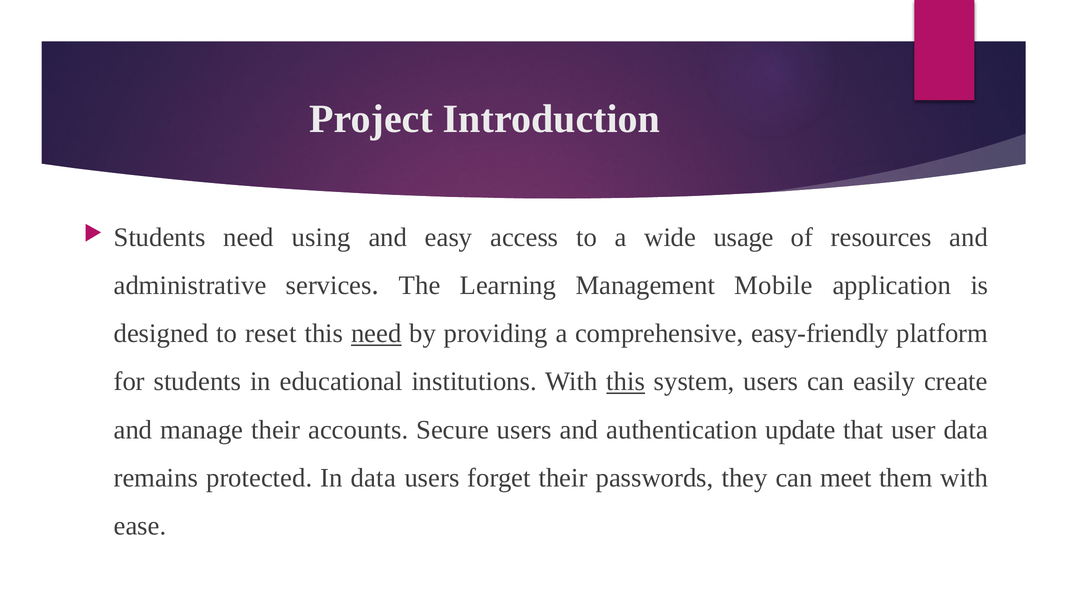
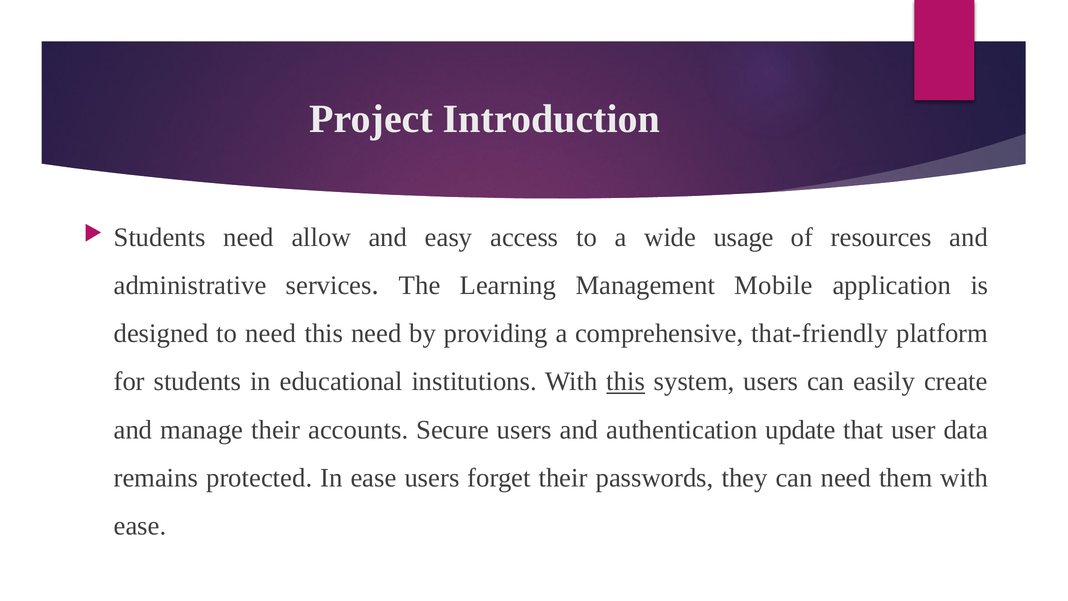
using: using -> allow
to reset: reset -> need
need at (376, 333) underline: present -> none
easy-friendly: easy-friendly -> that-friendly
In data: data -> ease
can meet: meet -> need
